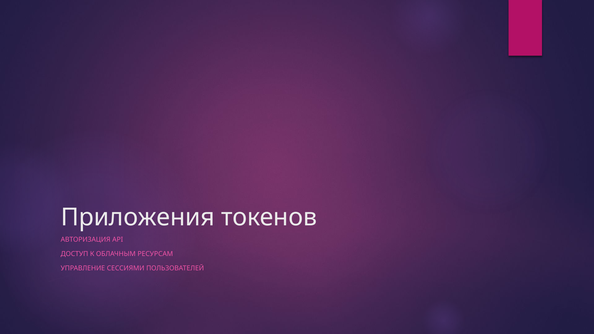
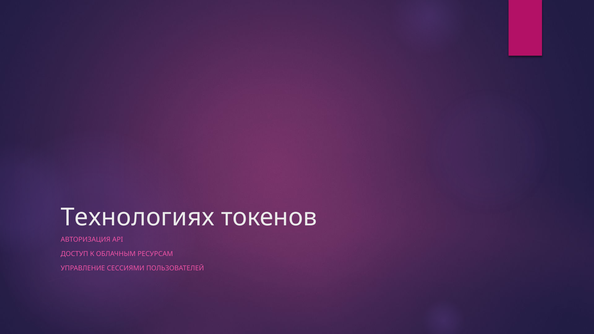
Приложения: Приложения -> Технологиях
